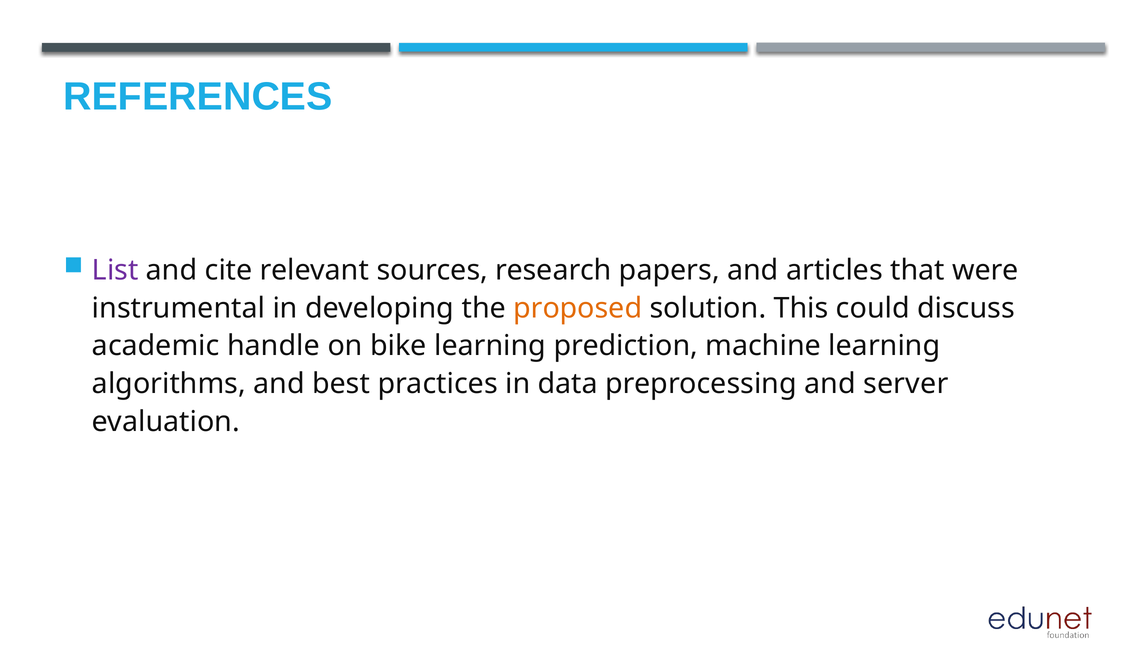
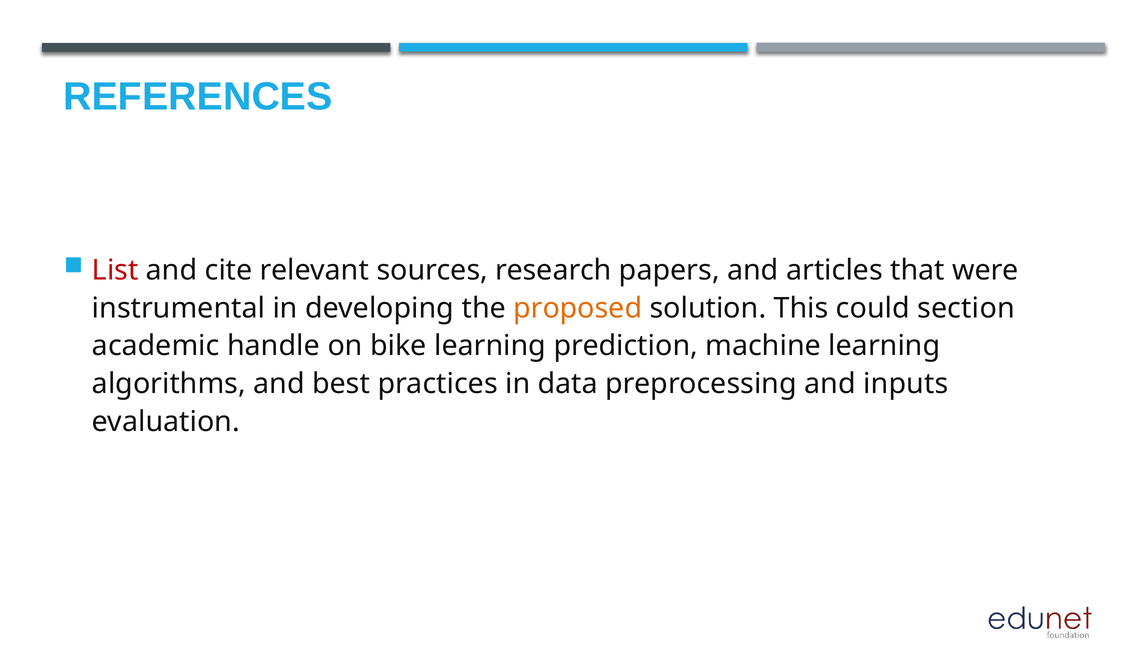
List colour: purple -> red
discuss: discuss -> section
server: server -> inputs
